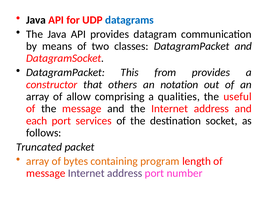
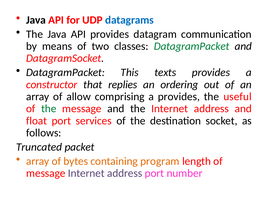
DatagramPacket at (192, 46) colour: black -> green
from: from -> texts
others: others -> replies
notation: notation -> ordering
a qualities: qualities -> provides
the at (49, 109) colour: black -> green
each: each -> float
